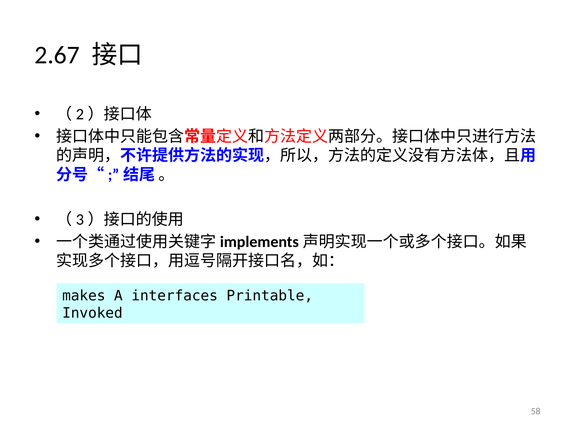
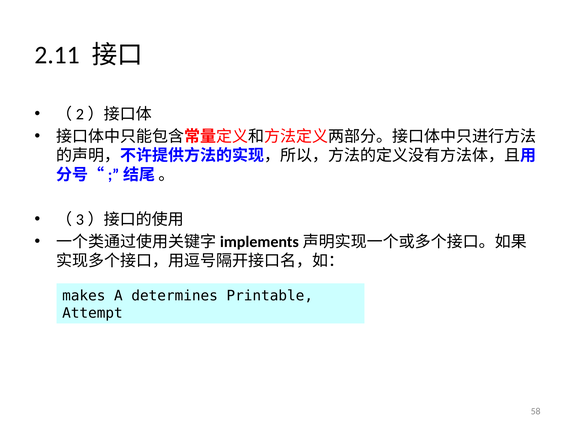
2.67: 2.67 -> 2.11
interfaces: interfaces -> determines
Invoked: Invoked -> Attempt
